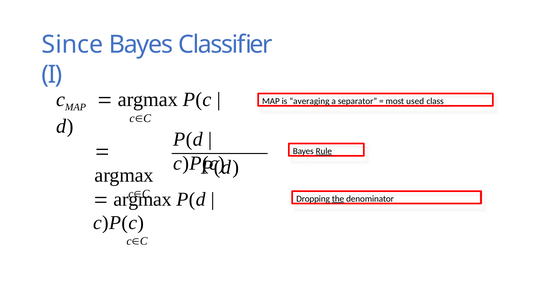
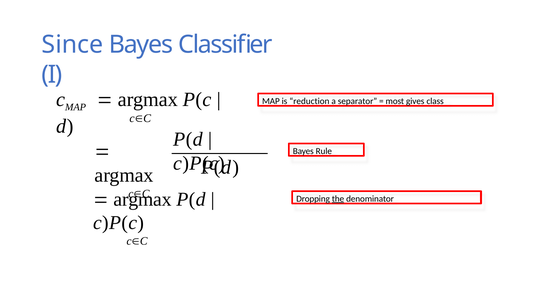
averaging: averaging -> reduction
used: used -> gives
Rule underline: present -> none
